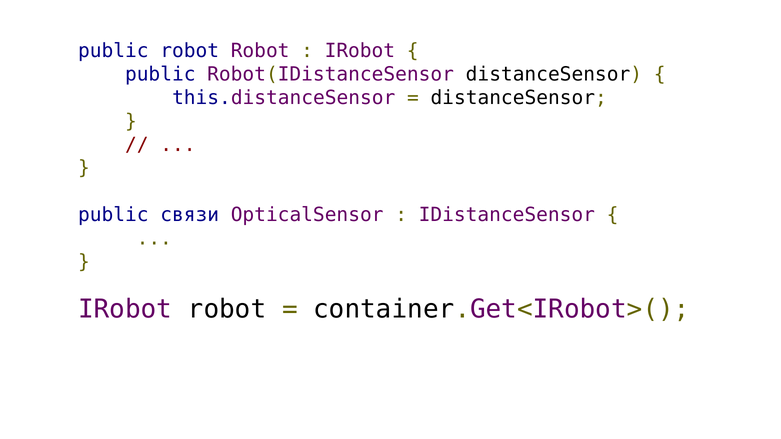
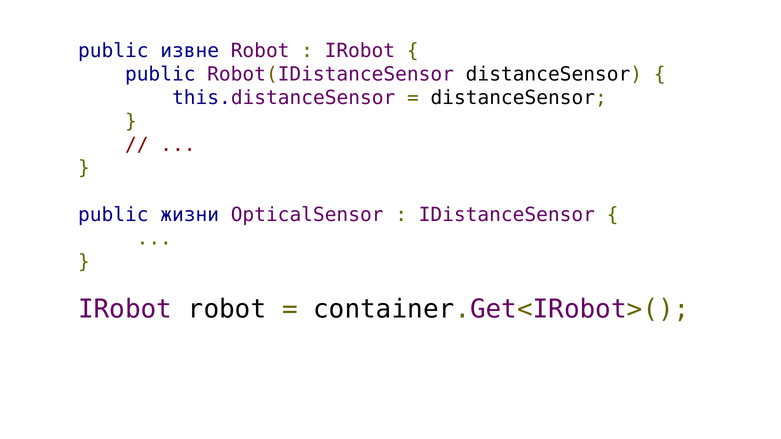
public robot: robot -> извне
связи: связи -> жизни
